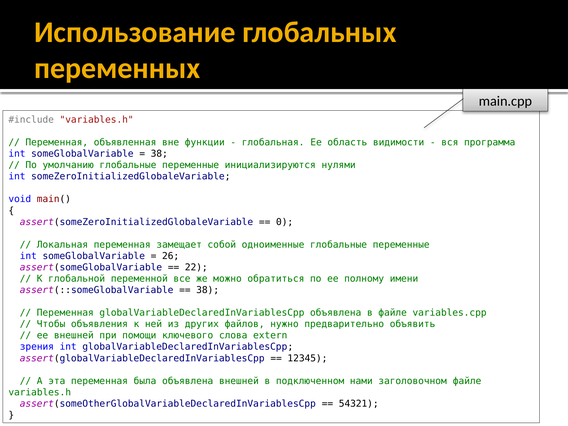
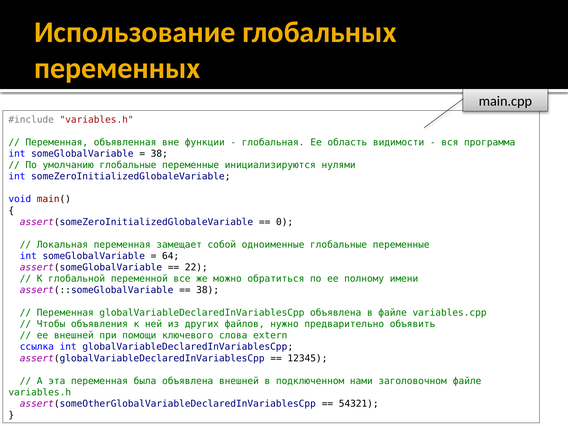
26: 26 -> 64
зрения: зрения -> ссылка
